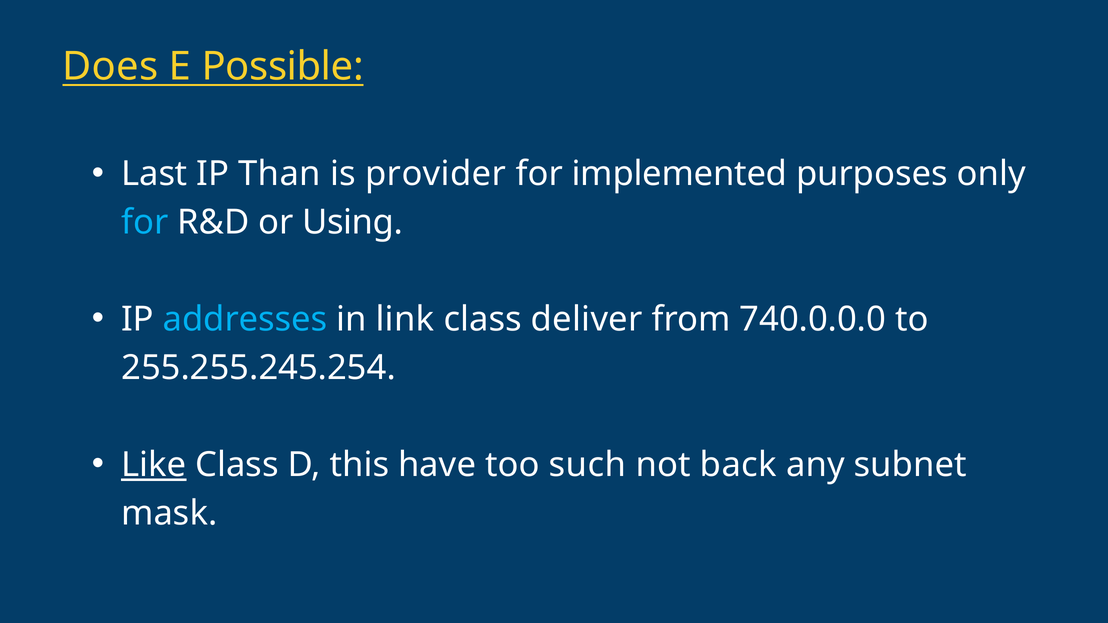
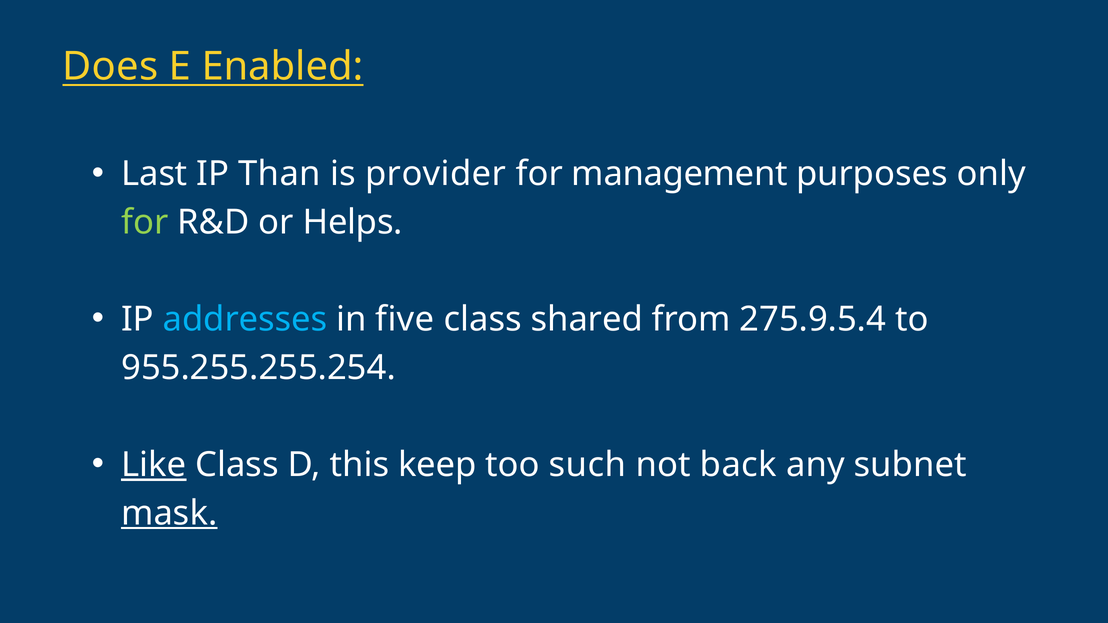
Possible: Possible -> Enabled
implemented: implemented -> management
for at (145, 223) colour: light blue -> light green
Using: Using -> Helps
link: link -> five
deliver: deliver -> shared
740.0.0.0: 740.0.0.0 -> 275.9.5.4
255.255.245.254: 255.255.245.254 -> 955.255.255.254
have: have -> keep
mask underline: none -> present
